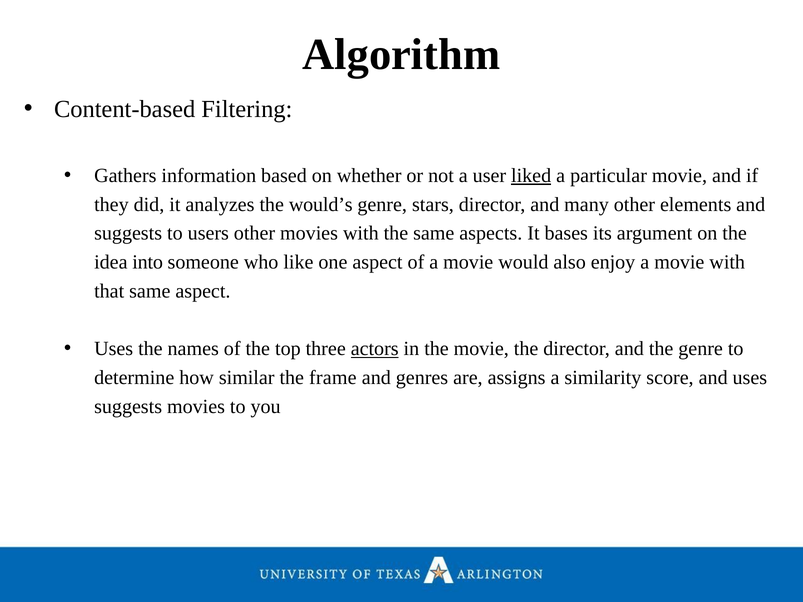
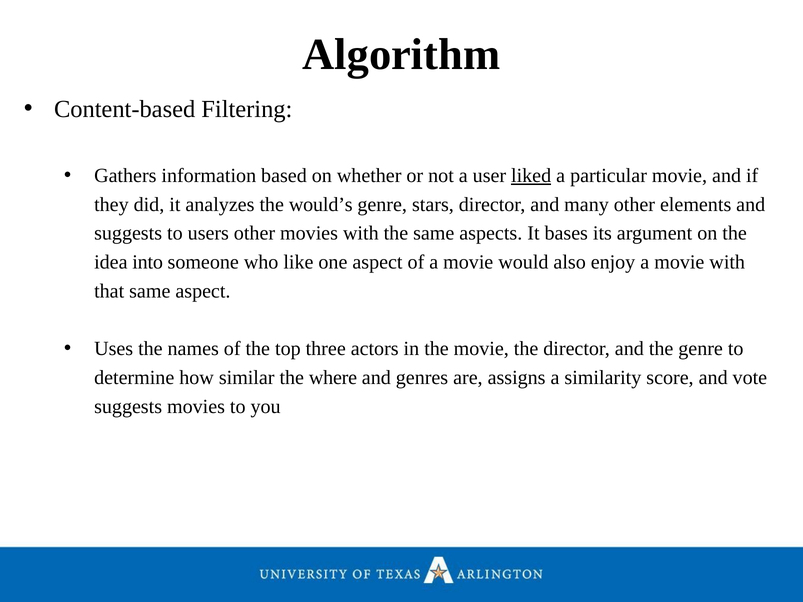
actors underline: present -> none
frame: frame -> where
and uses: uses -> vote
